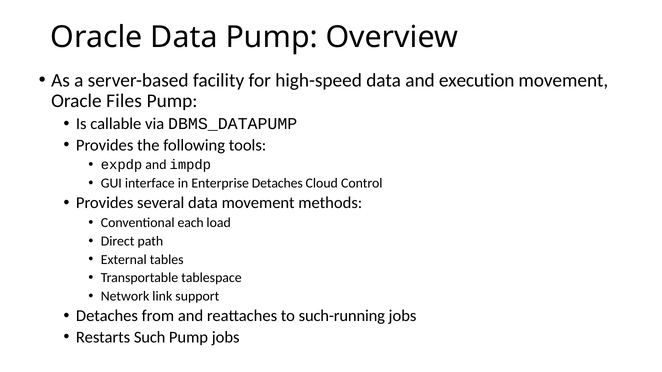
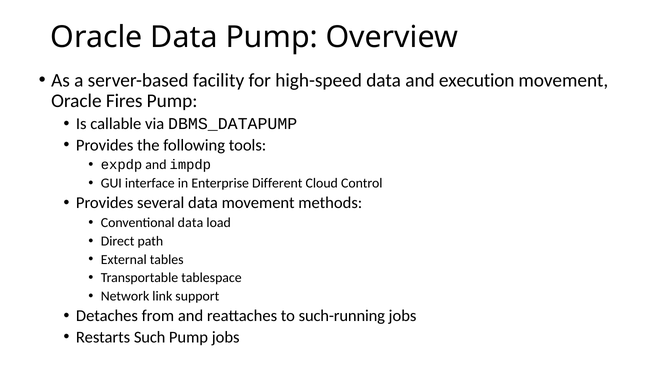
Files: Files -> Fires
Enterprise Detaches: Detaches -> Different
Conventional each: each -> data
